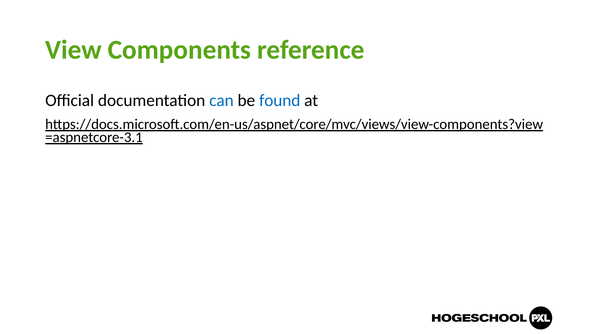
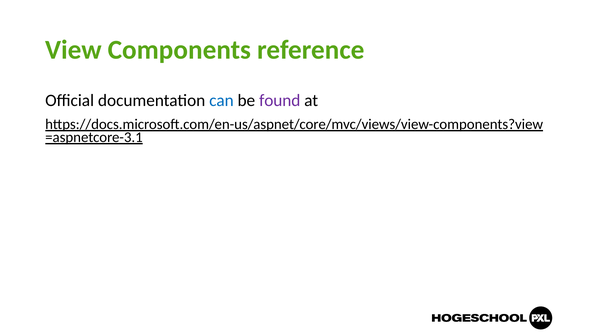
found colour: blue -> purple
